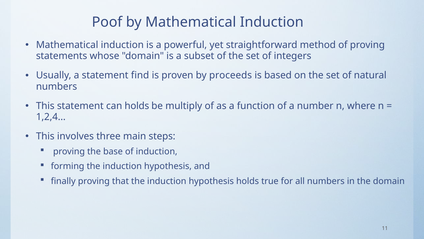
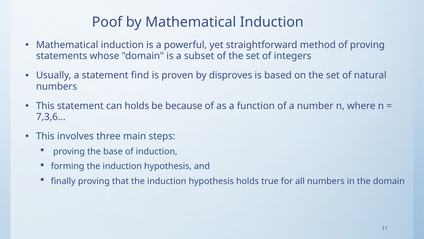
proceeds: proceeds -> disproves
multiply: multiply -> because
1,2,4: 1,2,4 -> 7,3,6
